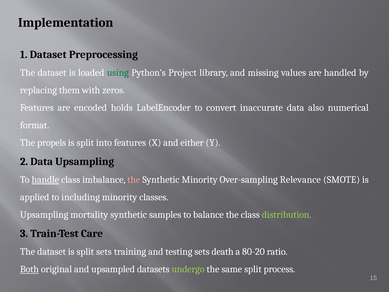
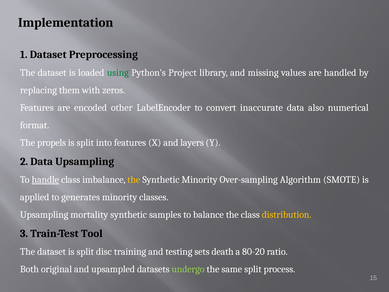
holds: holds -> other
either: either -> layers
the at (134, 180) colour: pink -> yellow
Relevance: Relevance -> Algorithm
including: including -> generates
distribution colour: light green -> yellow
Care: Care -> Tool
split sets: sets -> disc
Both underline: present -> none
